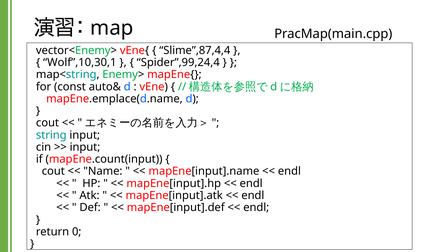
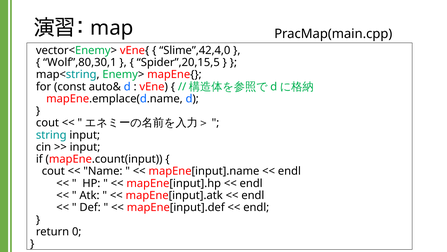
Slime”,87,4,4: Slime”,87,4,4 -> Slime”,42,4,0
Wolf”,10,30,1: Wolf”,10,30,1 -> Wolf”,80,30,1
Spider”,99,24,4: Spider”,99,24,4 -> Spider”,20,15,5
